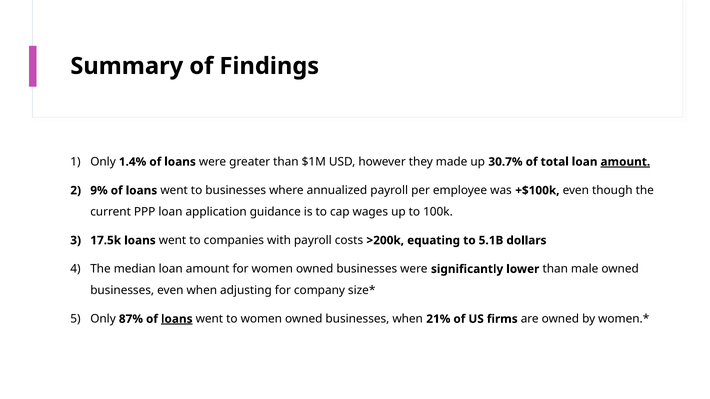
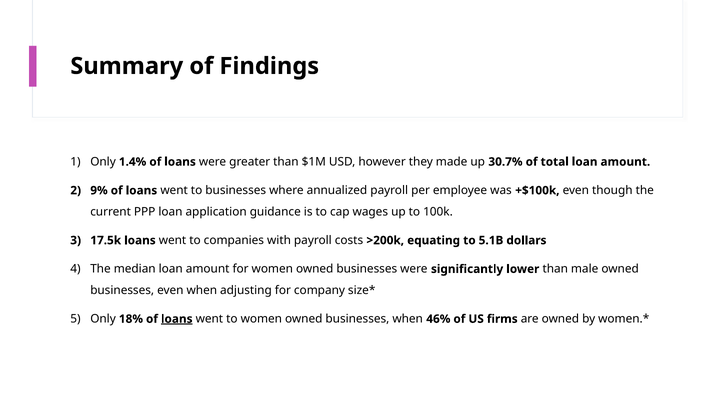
amount at (625, 162) underline: present -> none
87%: 87% -> 18%
21%: 21% -> 46%
